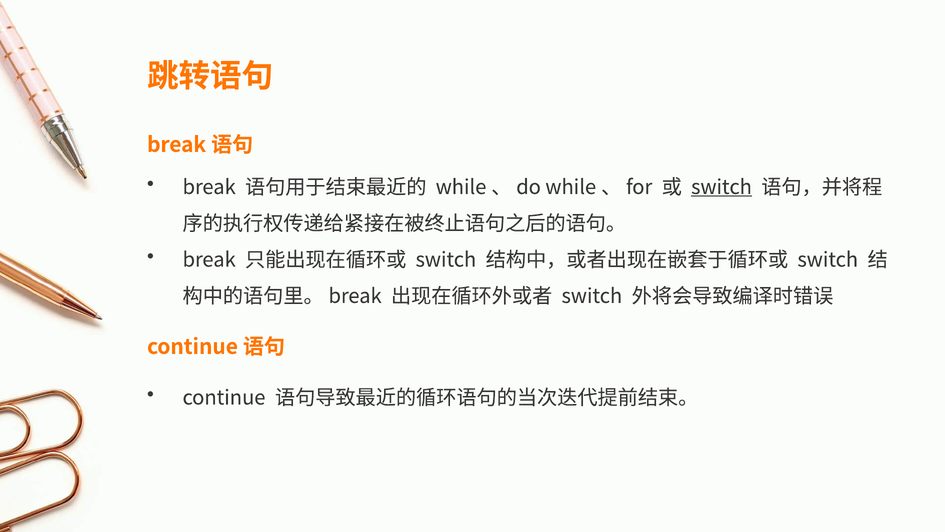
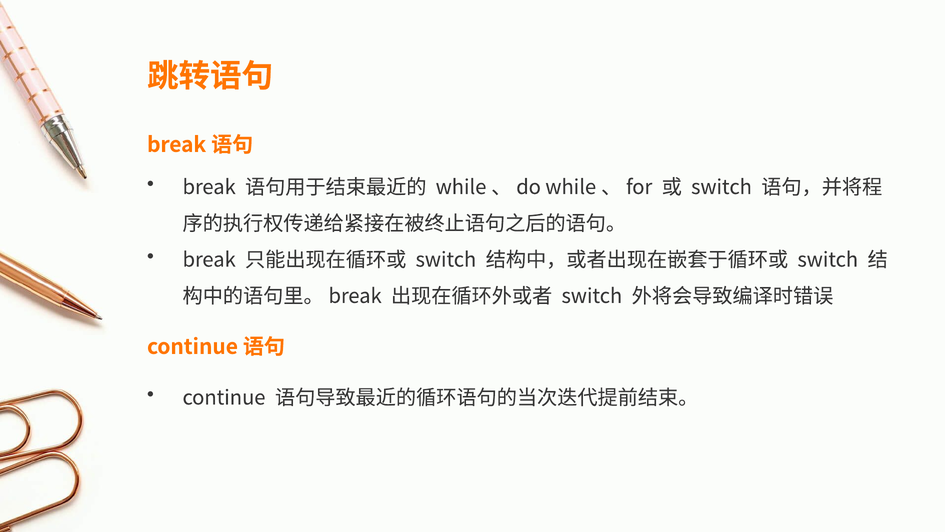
switch at (721, 187) underline: present -> none
